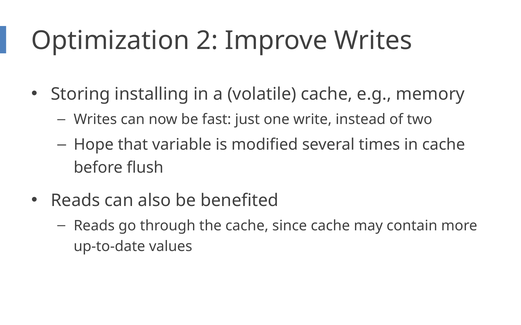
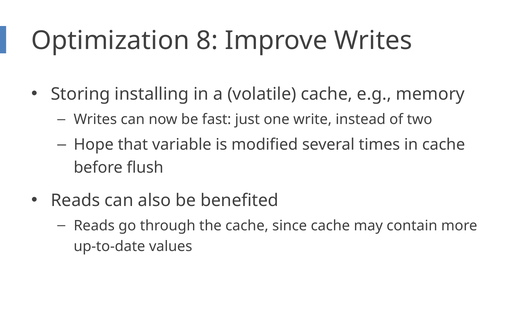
2: 2 -> 8
